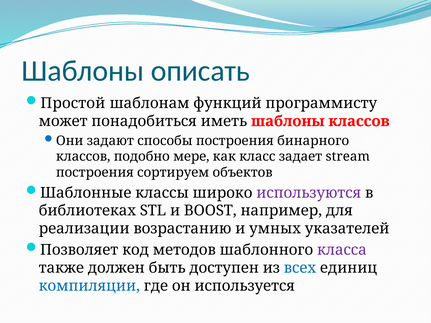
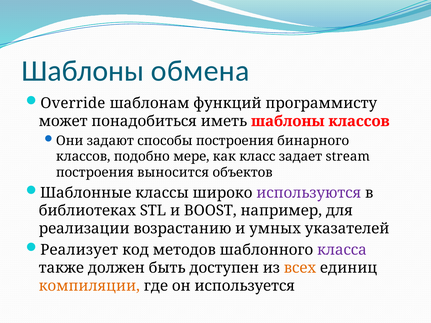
описать: описать -> обмена
Простой: Простой -> Override
сортируем: сортируем -> выносится
Позволяет: Позволяет -> Реализует
всех colour: blue -> orange
компиляции colour: blue -> orange
